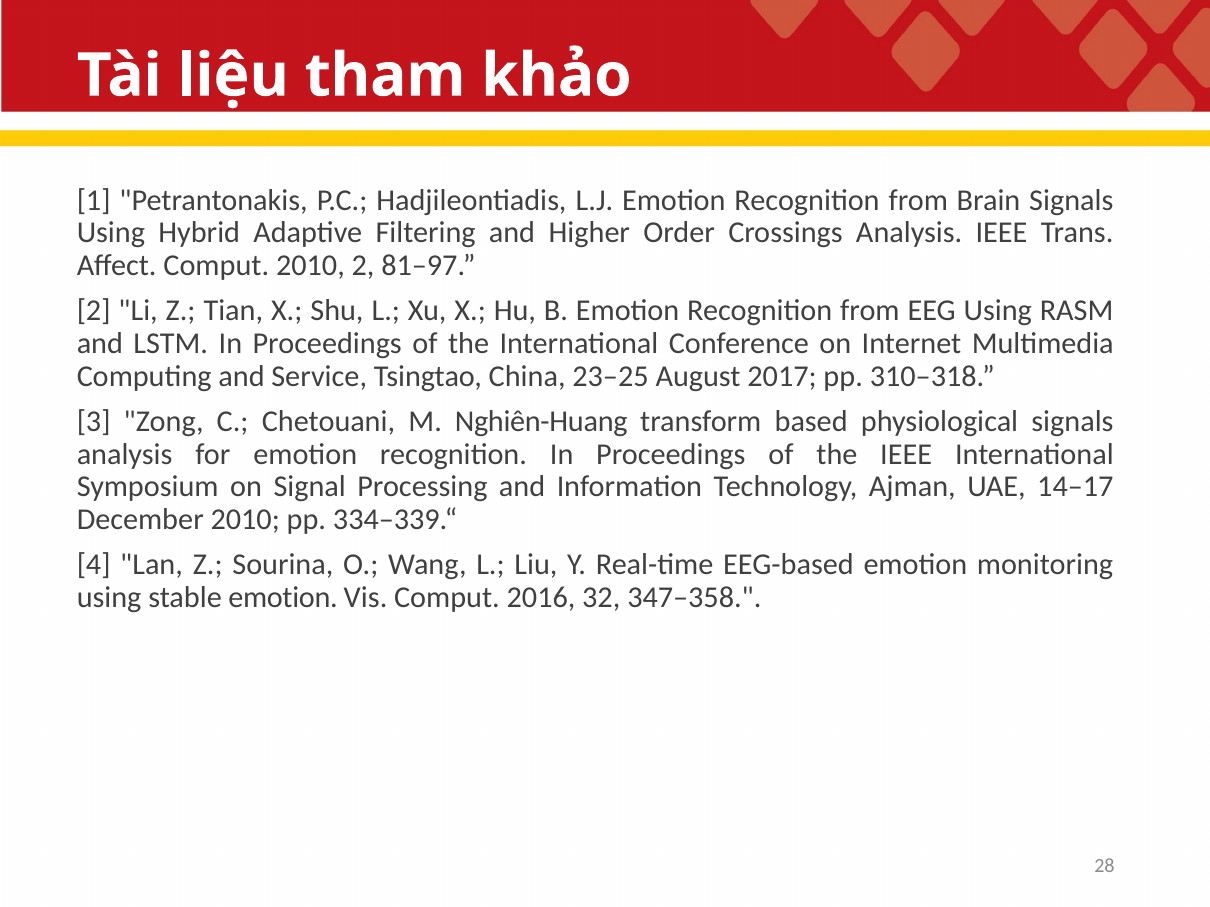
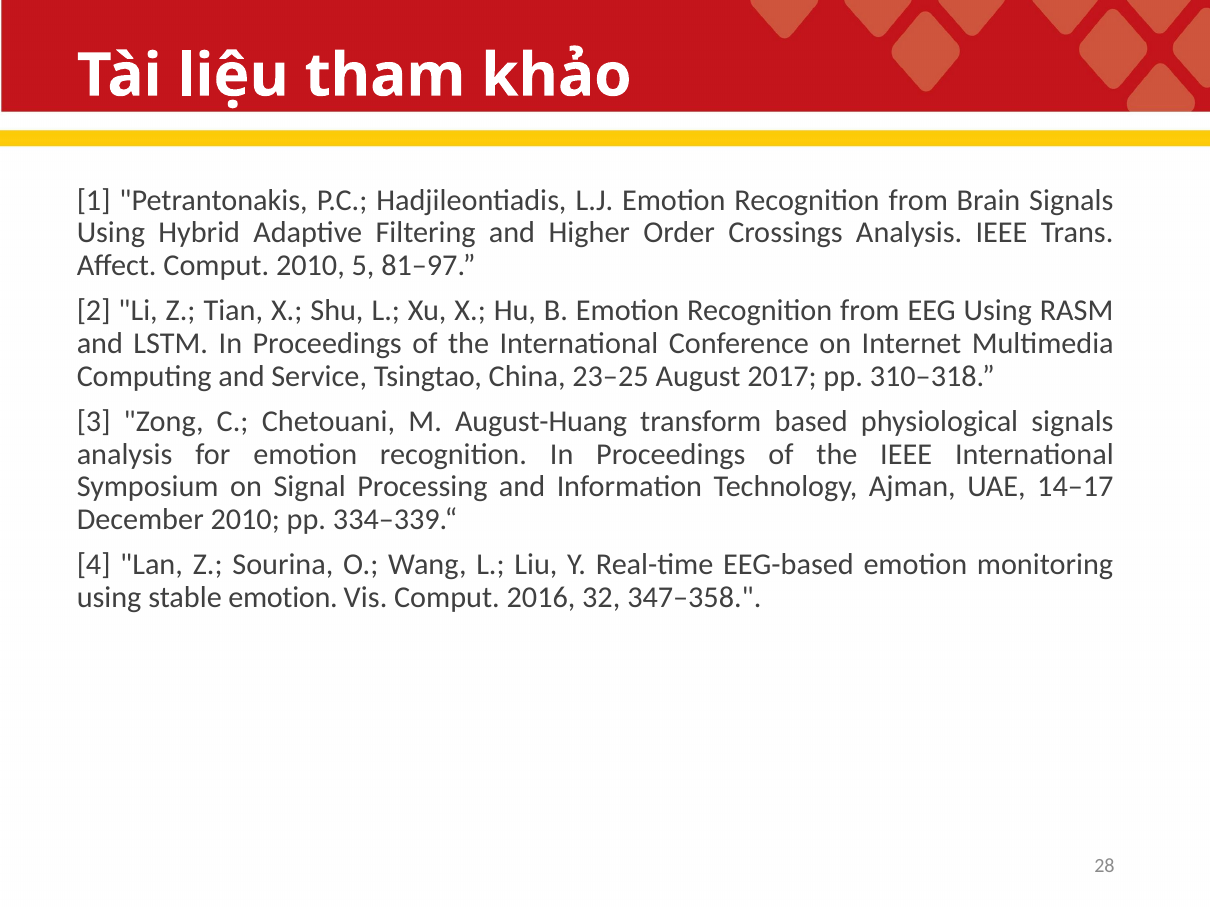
2010 2: 2 -> 5
Nghiên-Huang: Nghiên-Huang -> August-Huang
